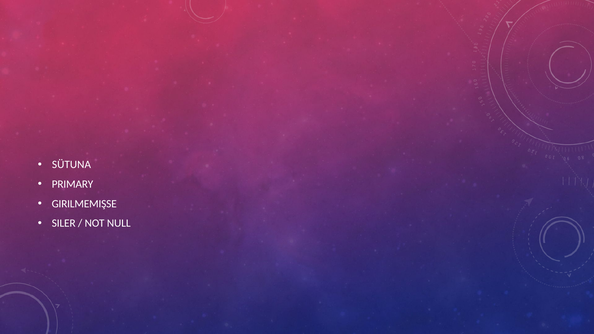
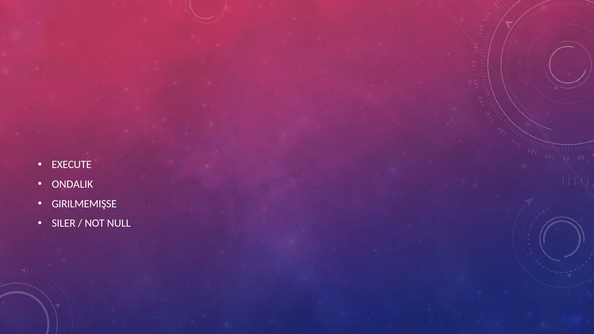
SÜTUNA: SÜTUNA -> EXECUTE
PRIMARY: PRIMARY -> ONDALIK
